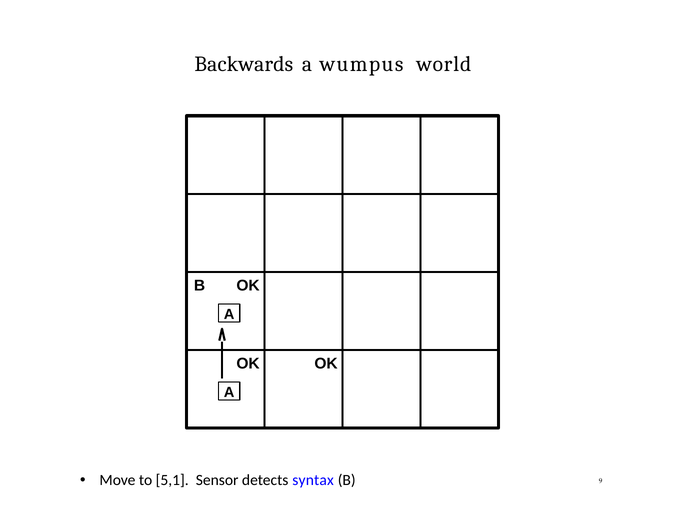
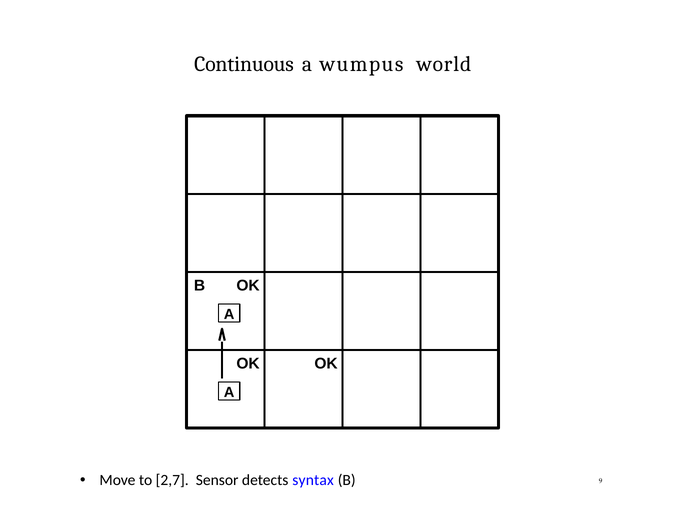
Backwards: Backwards -> Continuous
5,1: 5,1 -> 2,7
